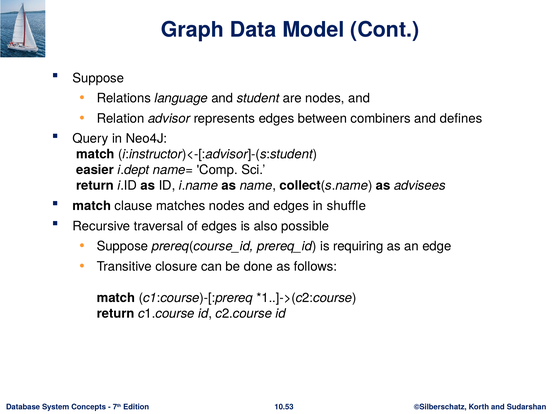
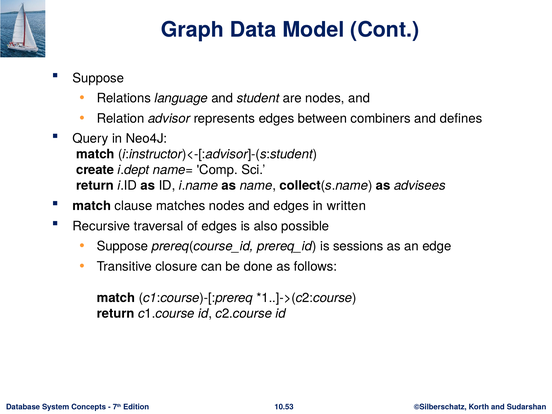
easier: easier -> create
shuffle: shuffle -> written
requiring: requiring -> sessions
